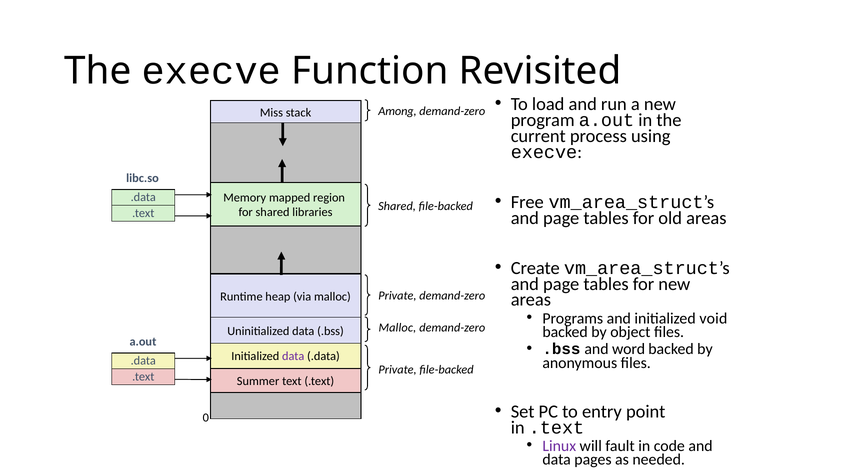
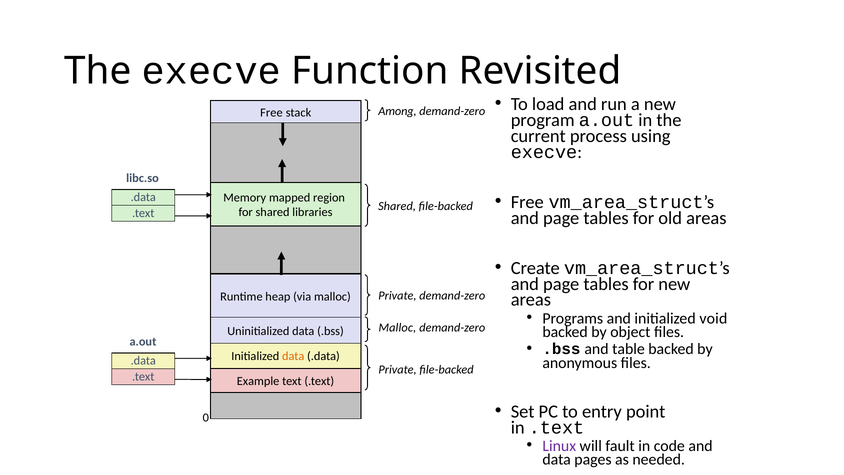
Miss at (271, 113): Miss -> Free
word: word -> table
data at (293, 356) colour: purple -> orange
Summer: Summer -> Example
